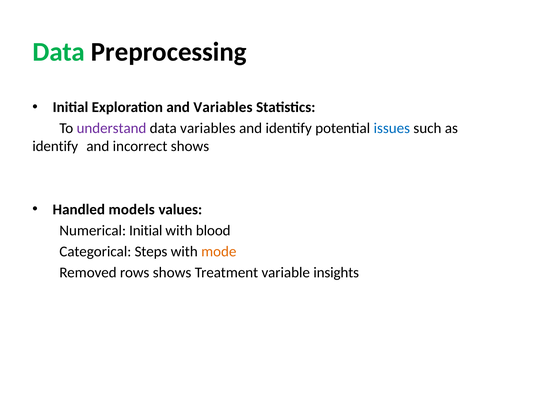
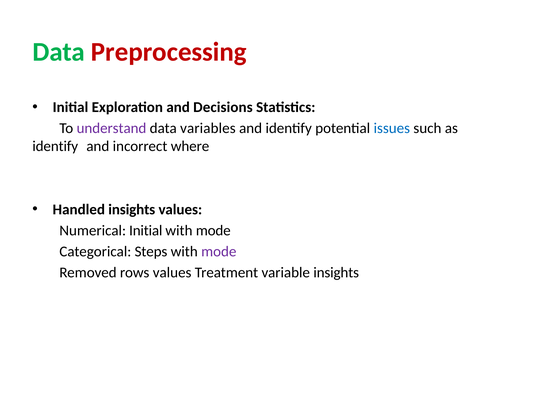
Preprocessing colour: black -> red
and Variables: Variables -> Decisions
incorrect shows: shows -> where
Handled models: models -> insights
blood at (213, 230): blood -> mode
mode at (219, 251) colour: orange -> purple
rows shows: shows -> values
